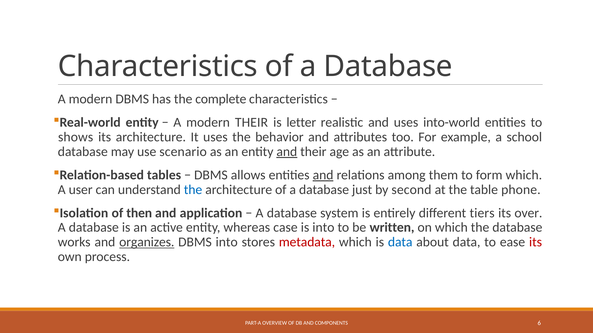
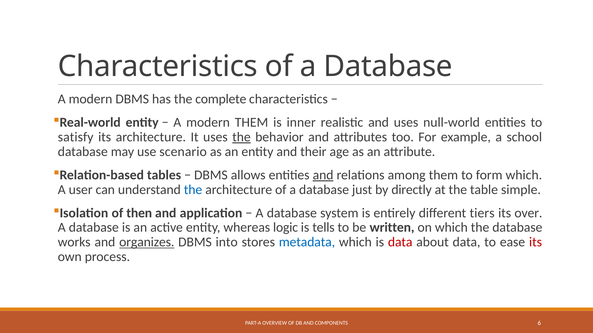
modern THEIR: THEIR -> THEM
letter: letter -> inner
into-world: into-world -> null-world
shows: shows -> satisfy
the at (241, 137) underline: none -> present
and at (287, 152) underline: present -> none
second: second -> directly
phone: phone -> simple
case: case -> logic
is into: into -> tells
metadata colour: red -> blue
data at (400, 243) colour: blue -> red
